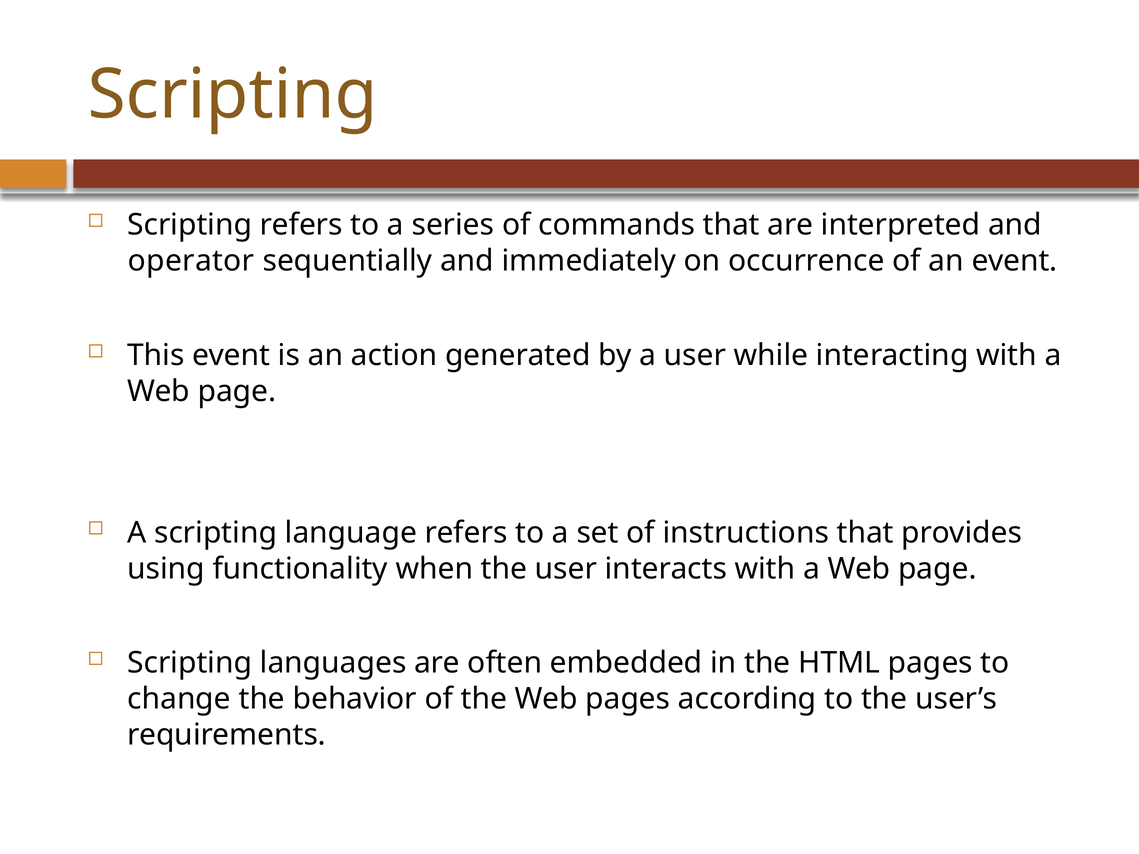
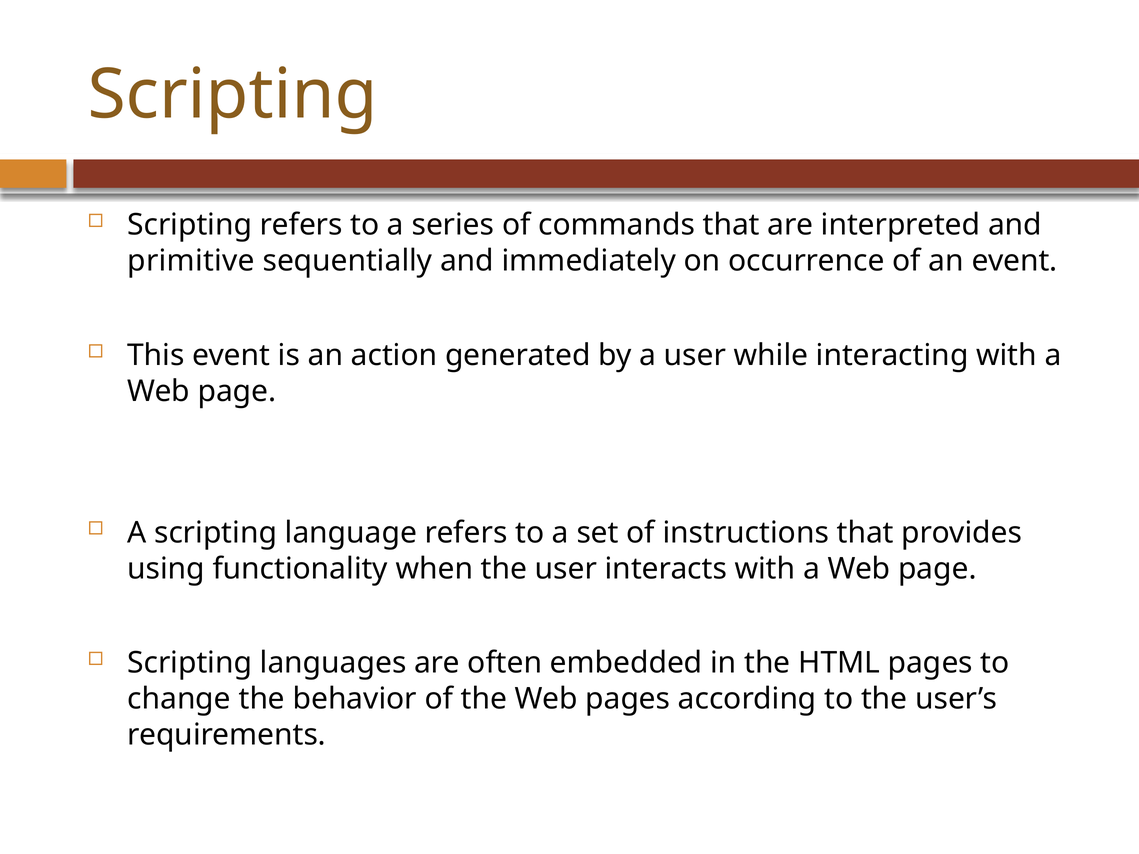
operator: operator -> primitive
